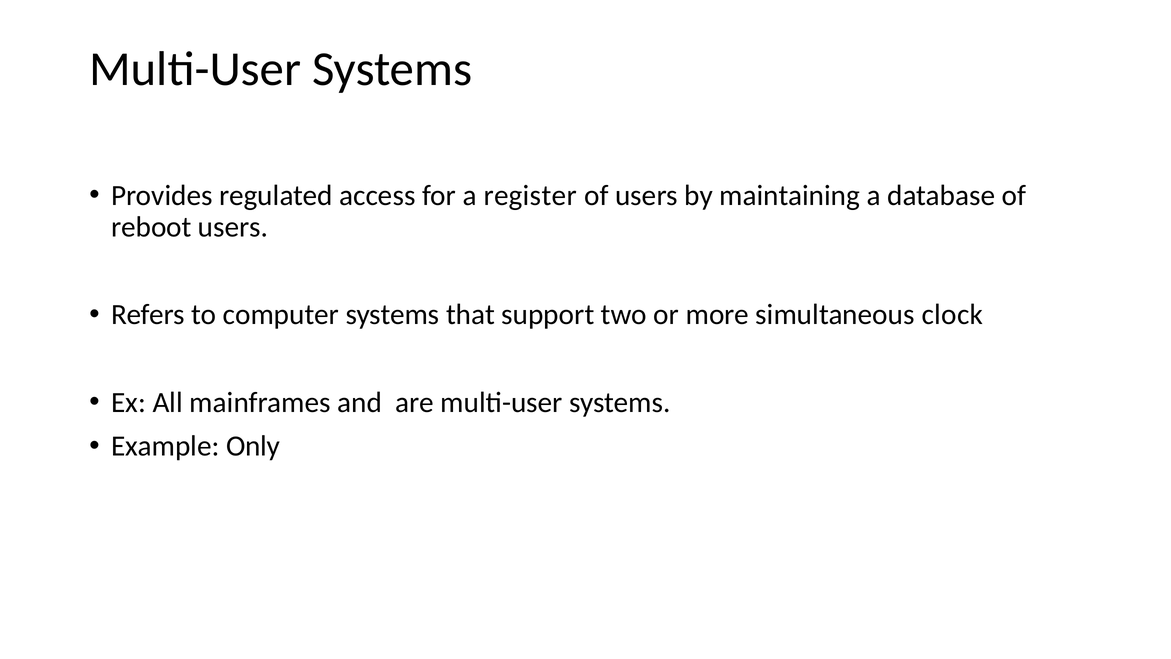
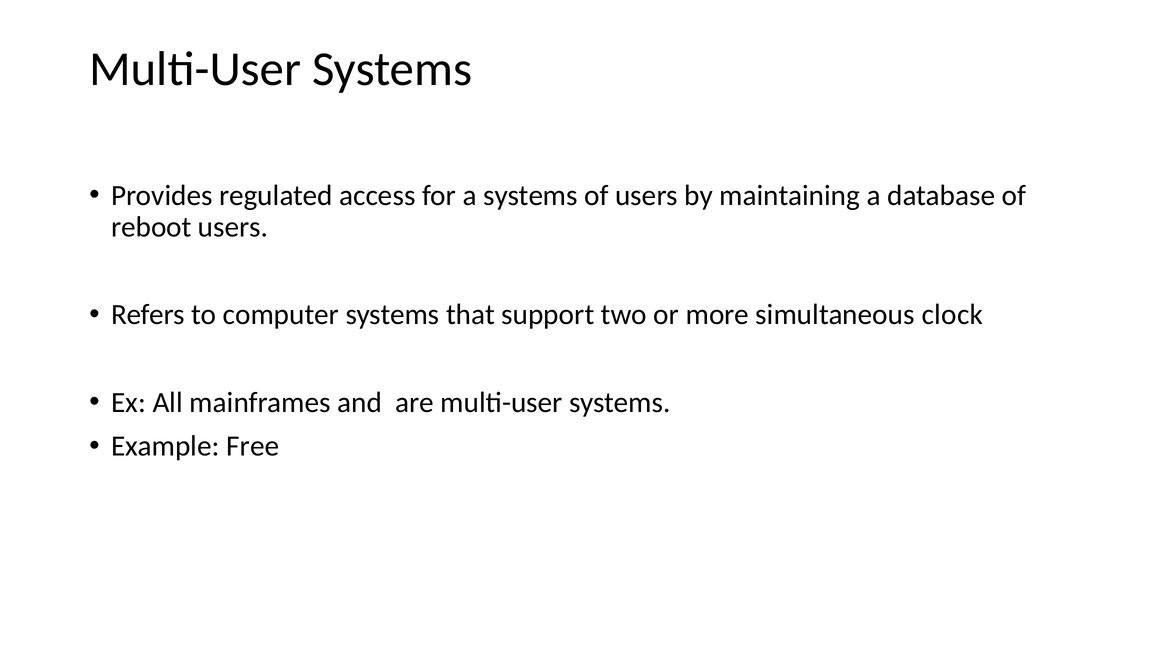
a register: register -> systems
Only: Only -> Free
